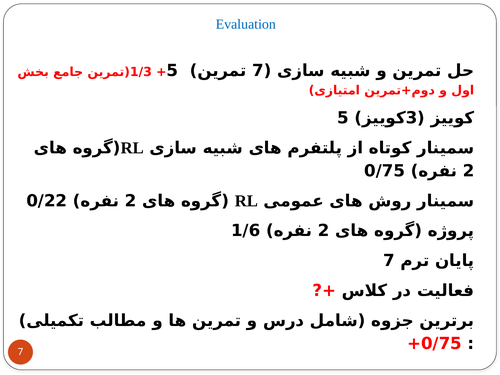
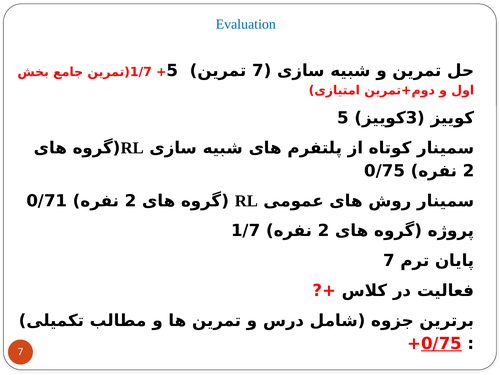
1/3 at (141, 72): 1/3 -> 1/7
0/22: 0/22 -> 0/71
1/6 at (246, 231): 1/6 -> 1/7
0/75 at (441, 344) underline: none -> present
